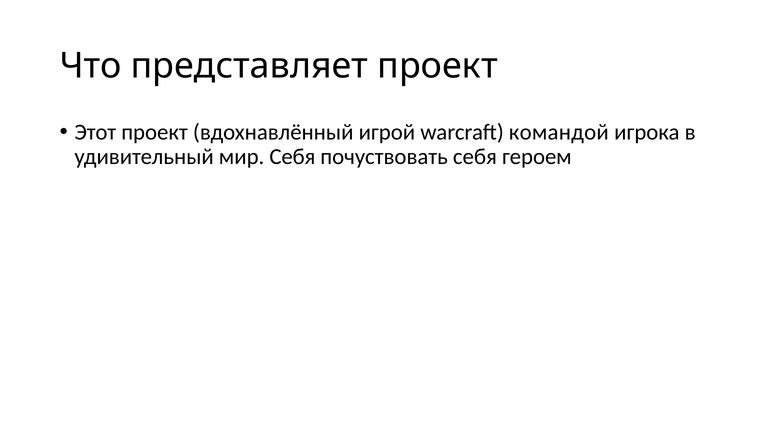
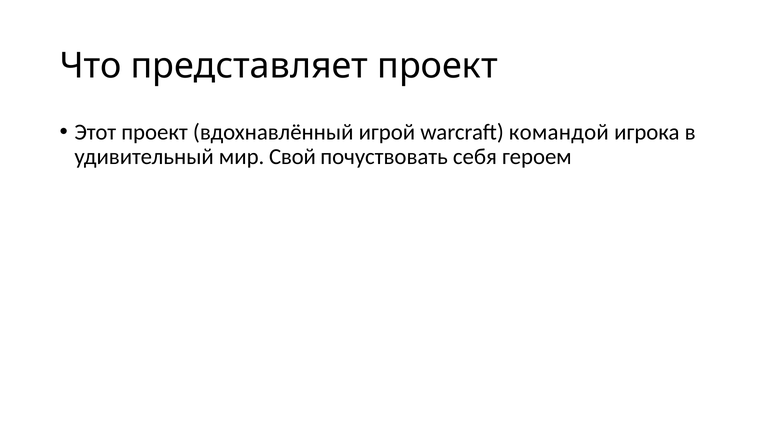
мир Себя: Себя -> Свой
